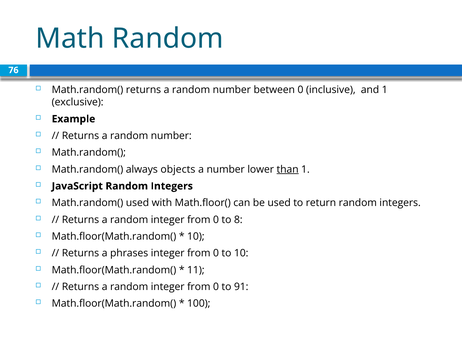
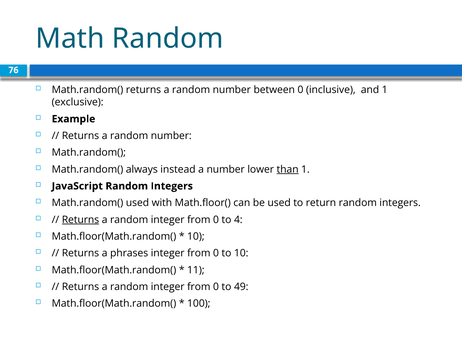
objects: objects -> instead
Returns at (80, 220) underline: none -> present
8: 8 -> 4
91: 91 -> 49
